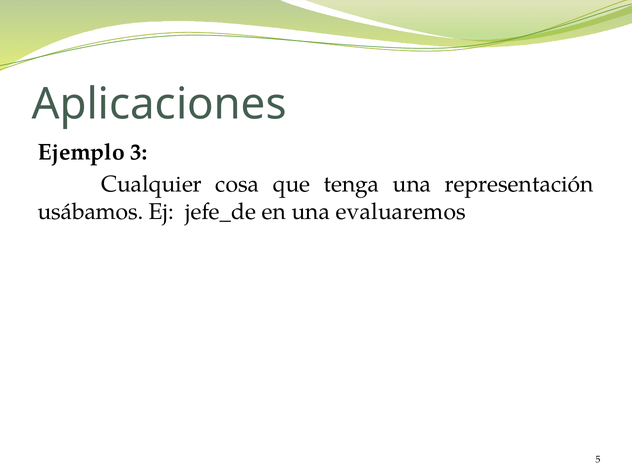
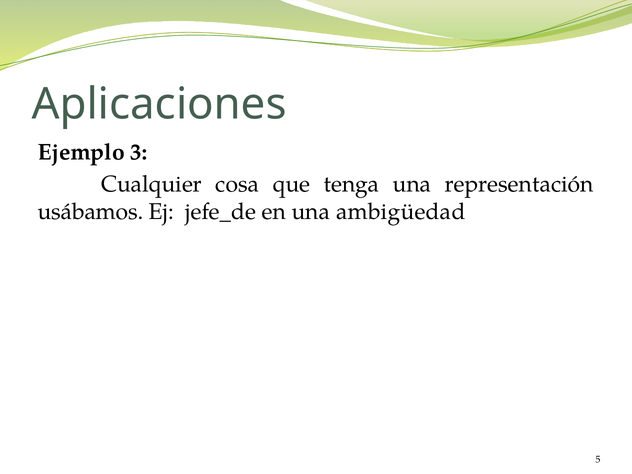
evaluaremos: evaluaremos -> ambigüedad
